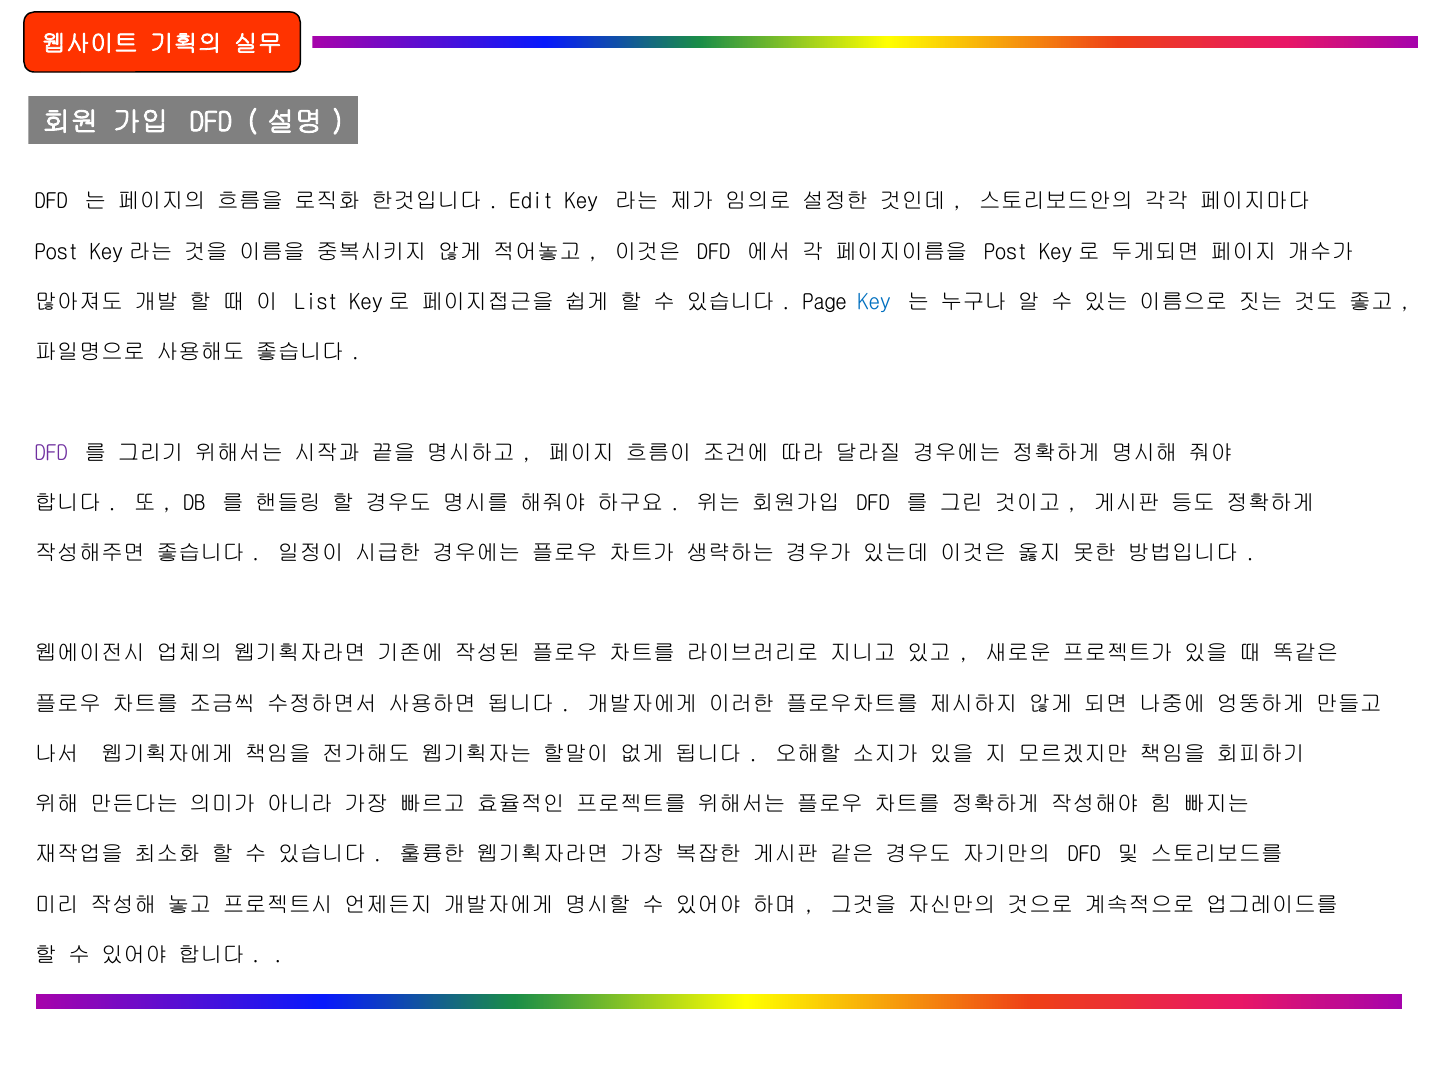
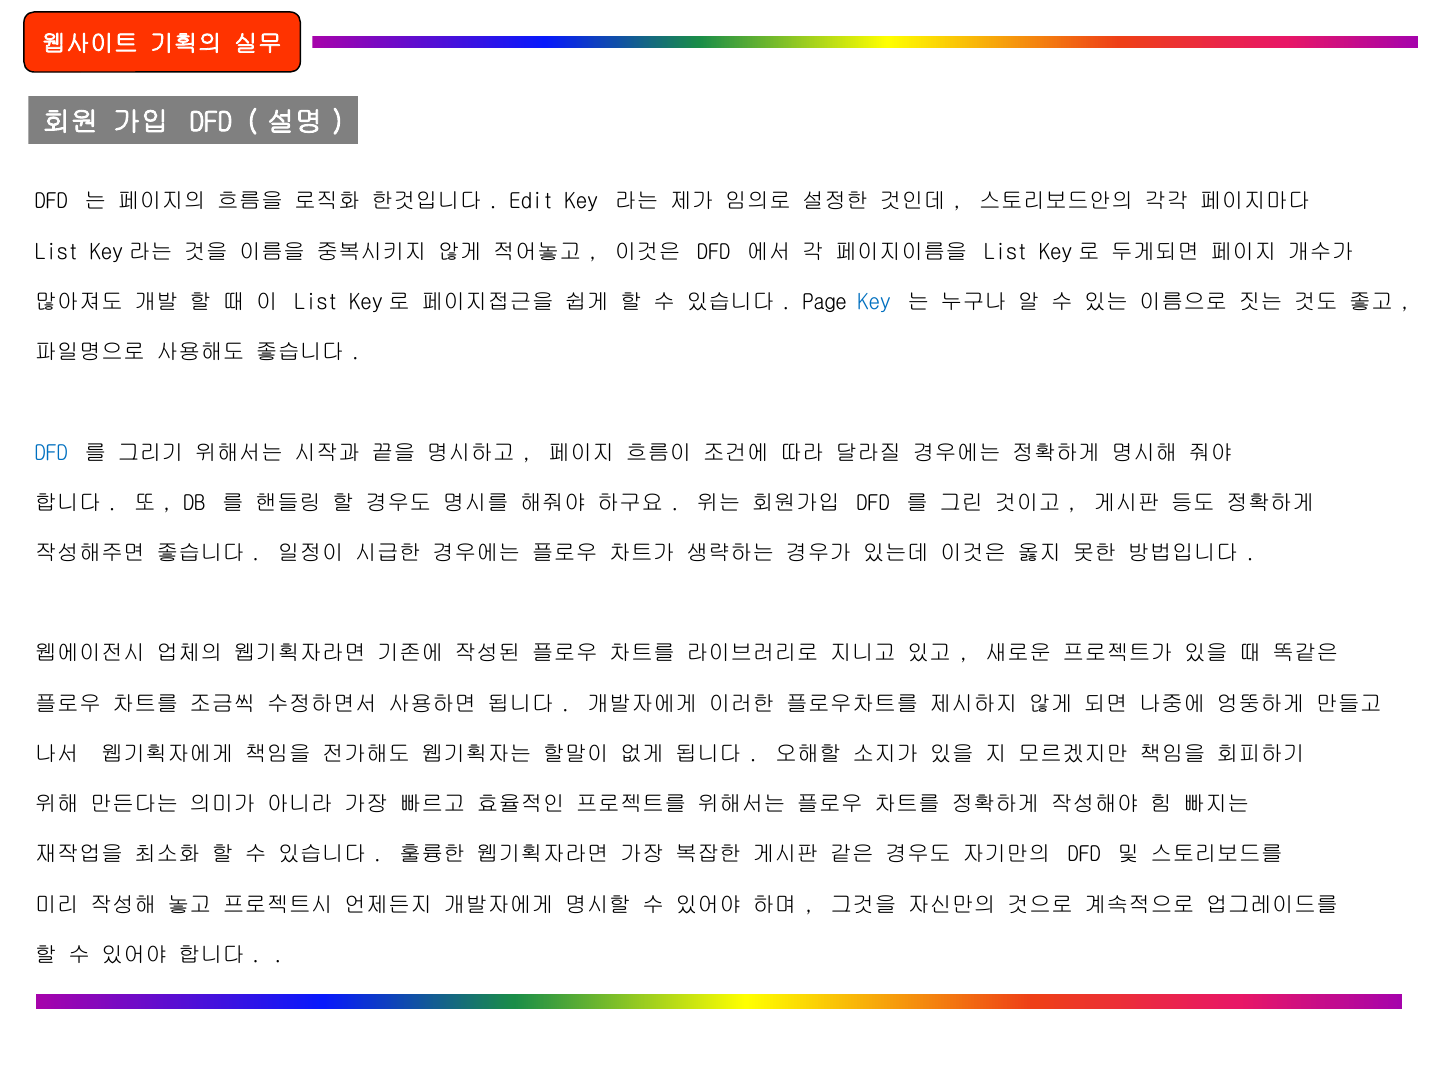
Post at (57, 252): Post -> List
Post at (1006, 252): Post -> List
DFD at (51, 453) colour: purple -> blue
